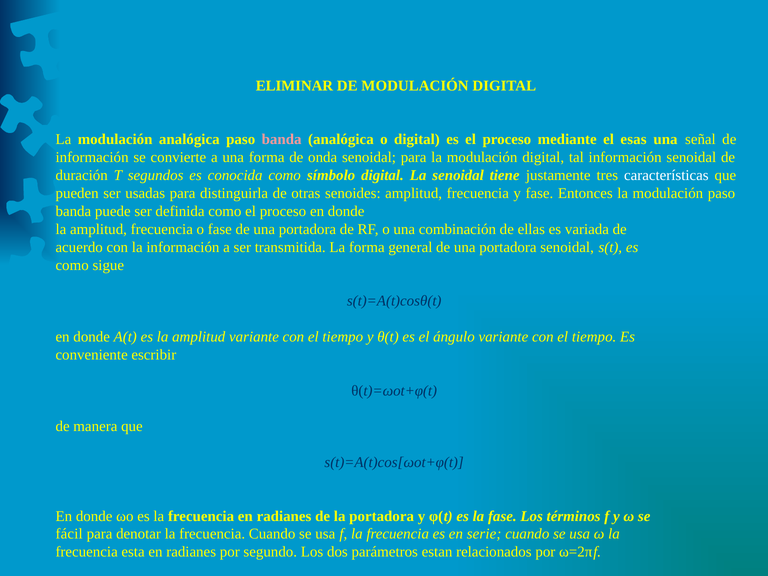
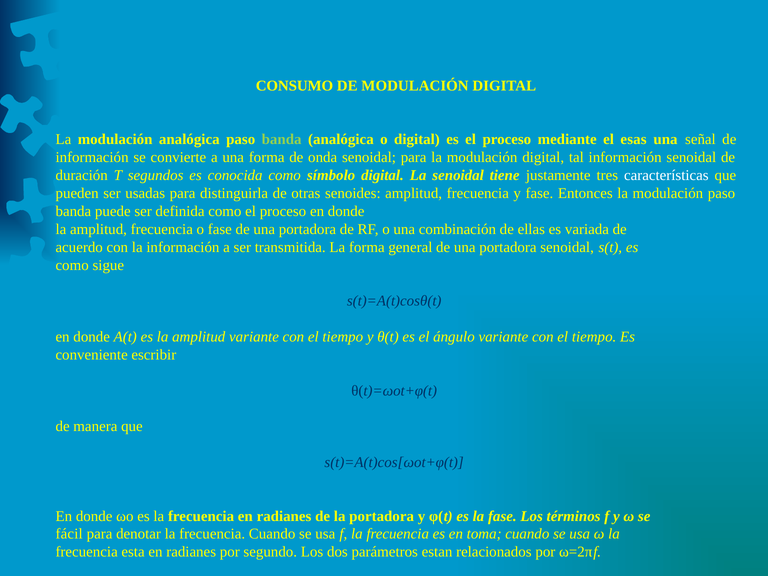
ELIMINAR: ELIMINAR -> CONSUMO
banda at (282, 140) colour: pink -> light green
serie: serie -> toma
